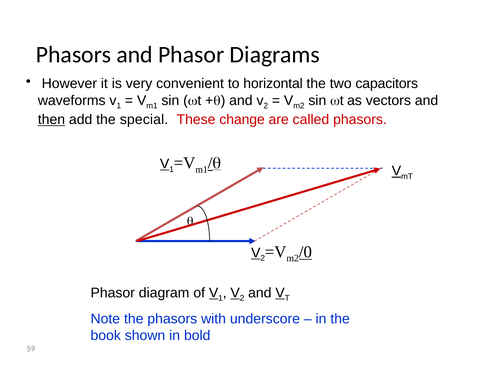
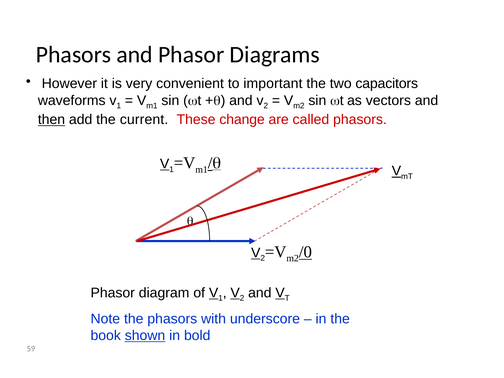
horizontal: horizontal -> important
special: special -> current
shown underline: none -> present
